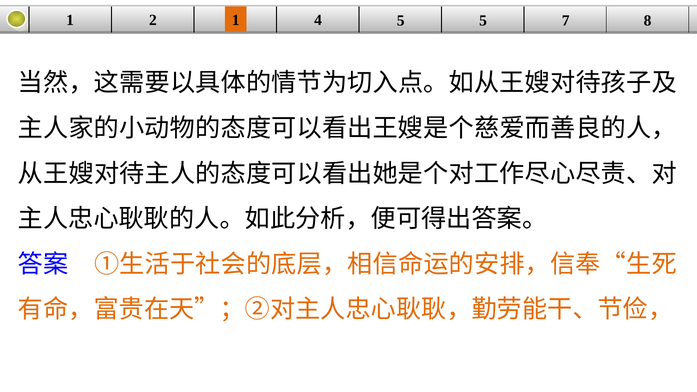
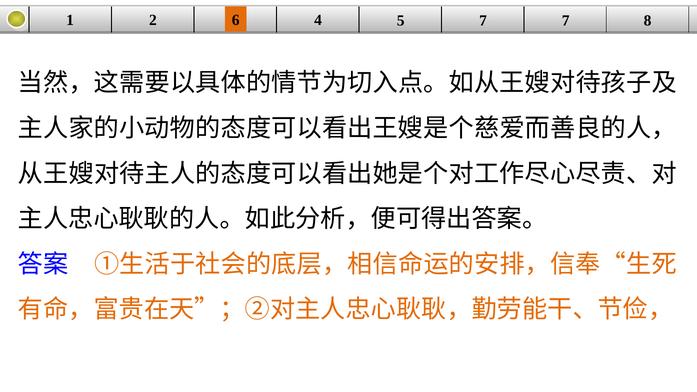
2 1: 1 -> 6
5 5: 5 -> 7
